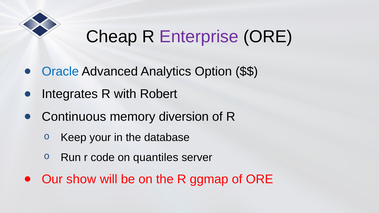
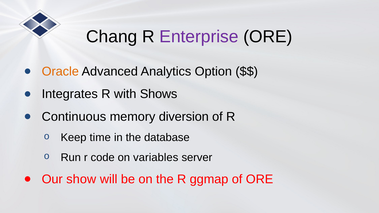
Cheap: Cheap -> Chang
Oracle colour: blue -> orange
Robert: Robert -> Shows
your: your -> time
quantiles: quantiles -> variables
